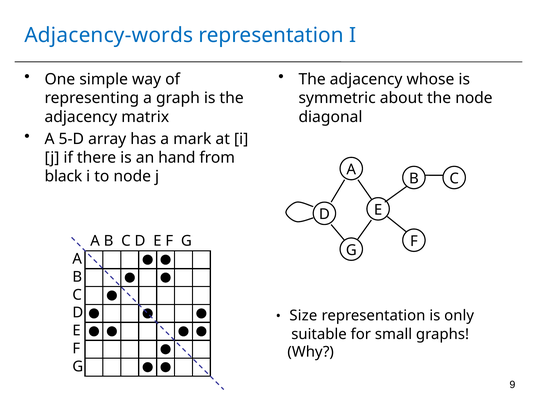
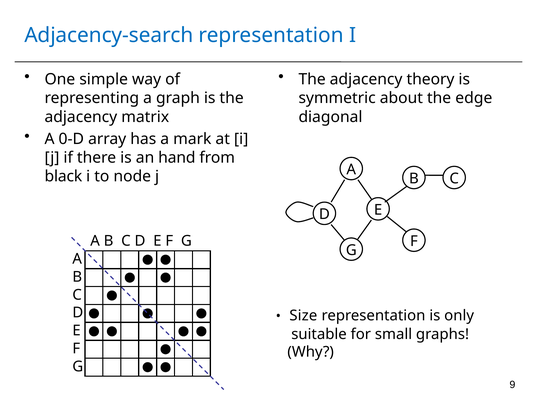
Adjacency-words: Adjacency-words -> Adjacency-search
whose: whose -> theory
the node: node -> edge
5-D: 5-D -> 0-D
